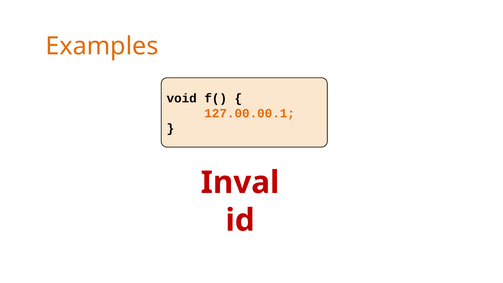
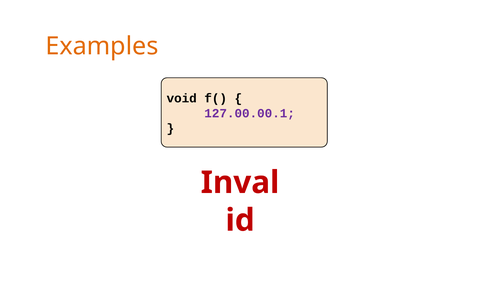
127.00.00.1 colour: orange -> purple
